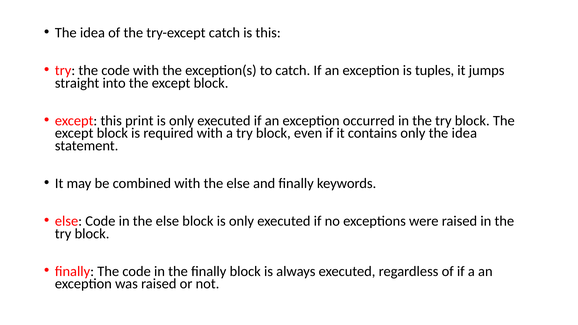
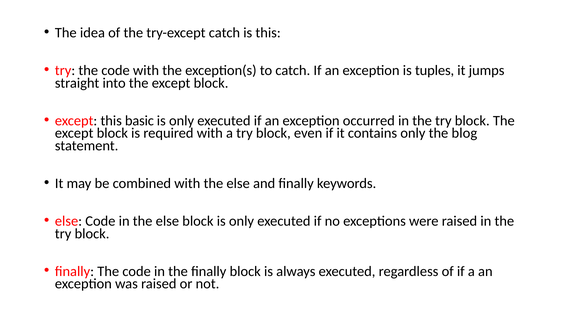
print: print -> basic
only the idea: idea -> blog
